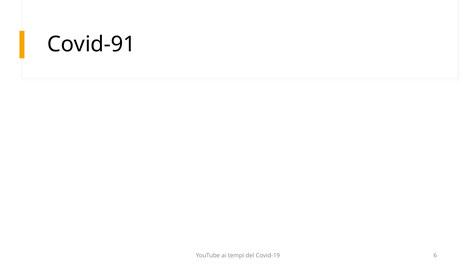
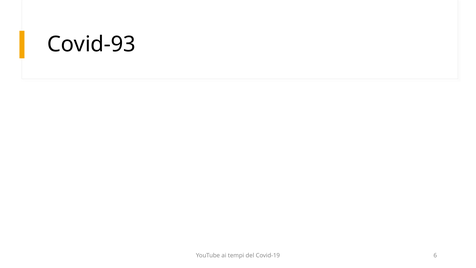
Covid-91: Covid-91 -> Covid-93
